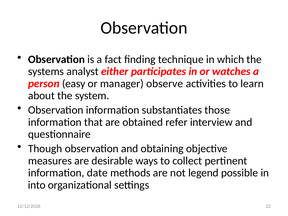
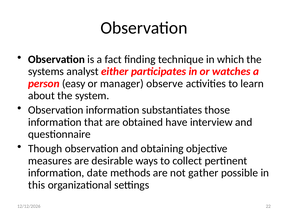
refer: refer -> have
legend: legend -> gather
into: into -> this
